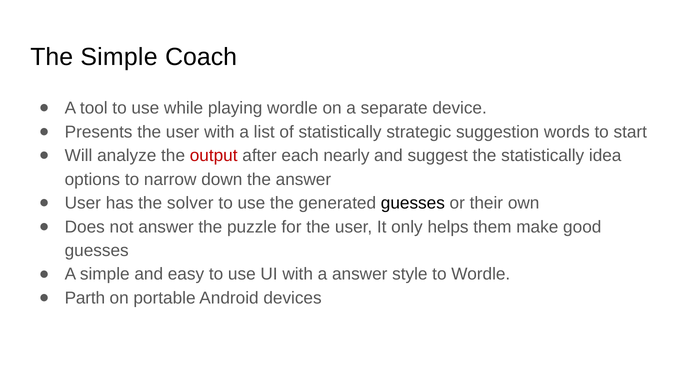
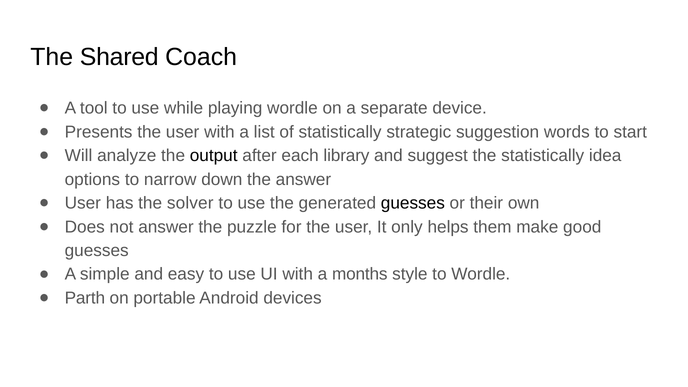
The Simple: Simple -> Shared
output colour: red -> black
nearly: nearly -> library
a answer: answer -> months
